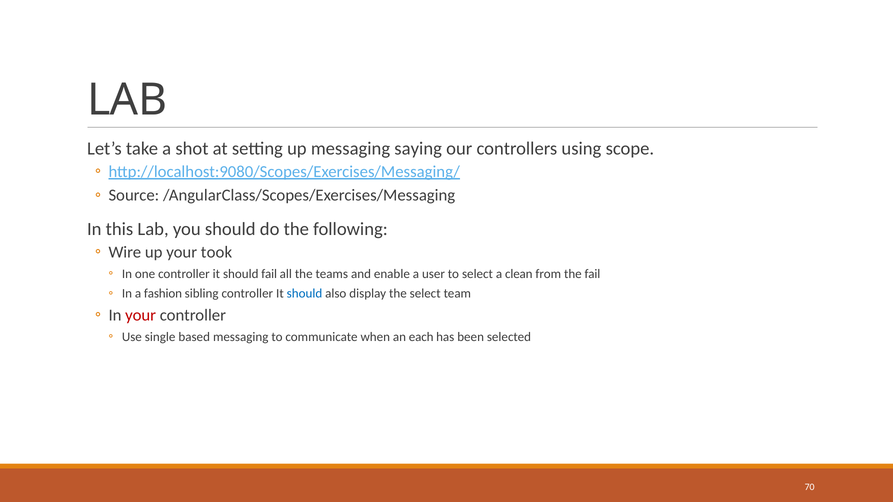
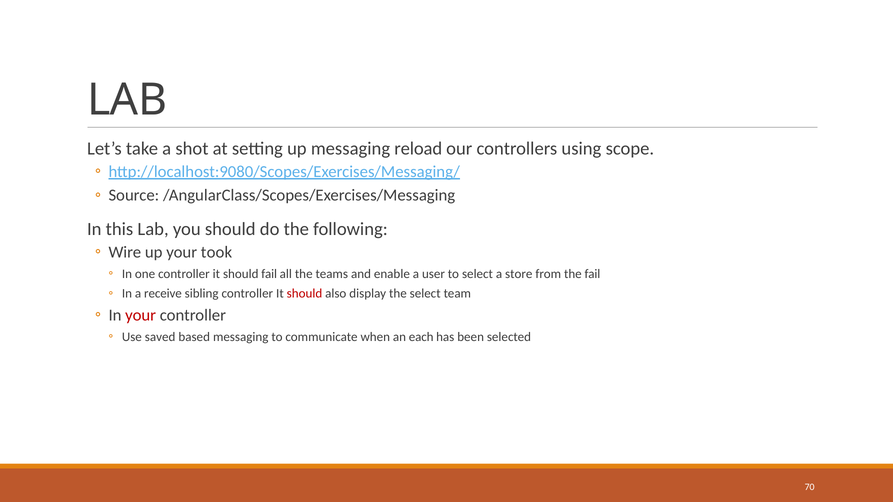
saying: saying -> reload
clean: clean -> store
fashion: fashion -> receive
should at (304, 294) colour: blue -> red
single: single -> saved
